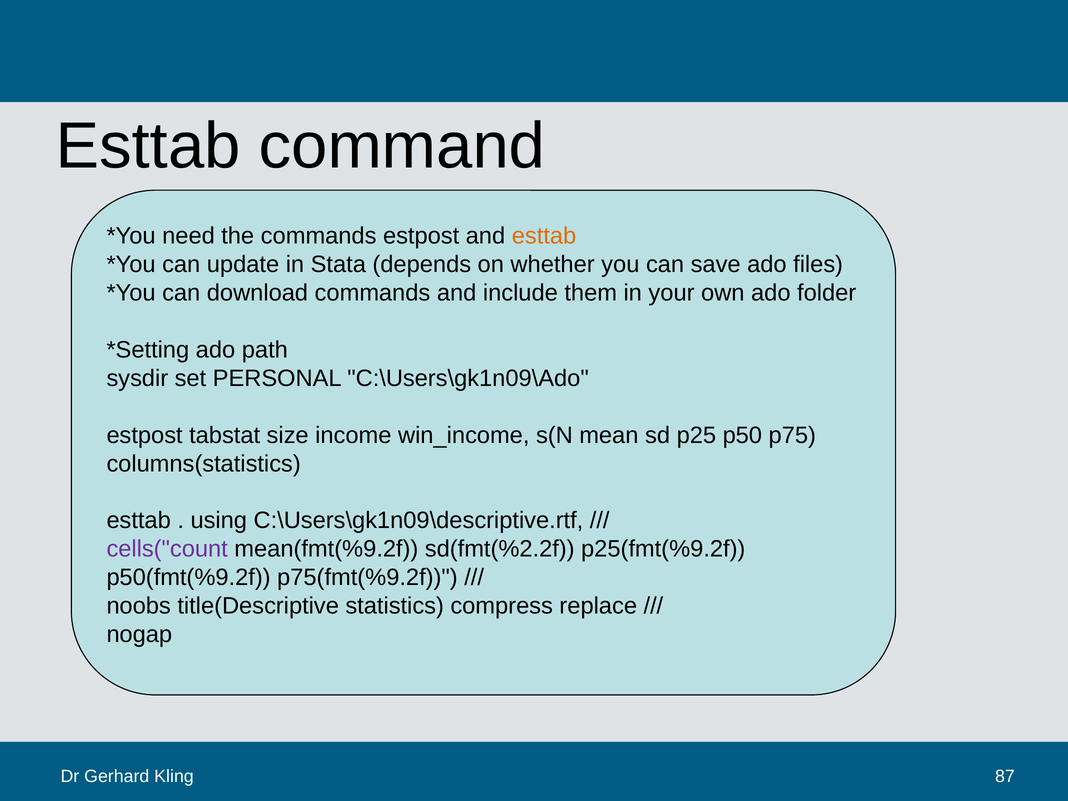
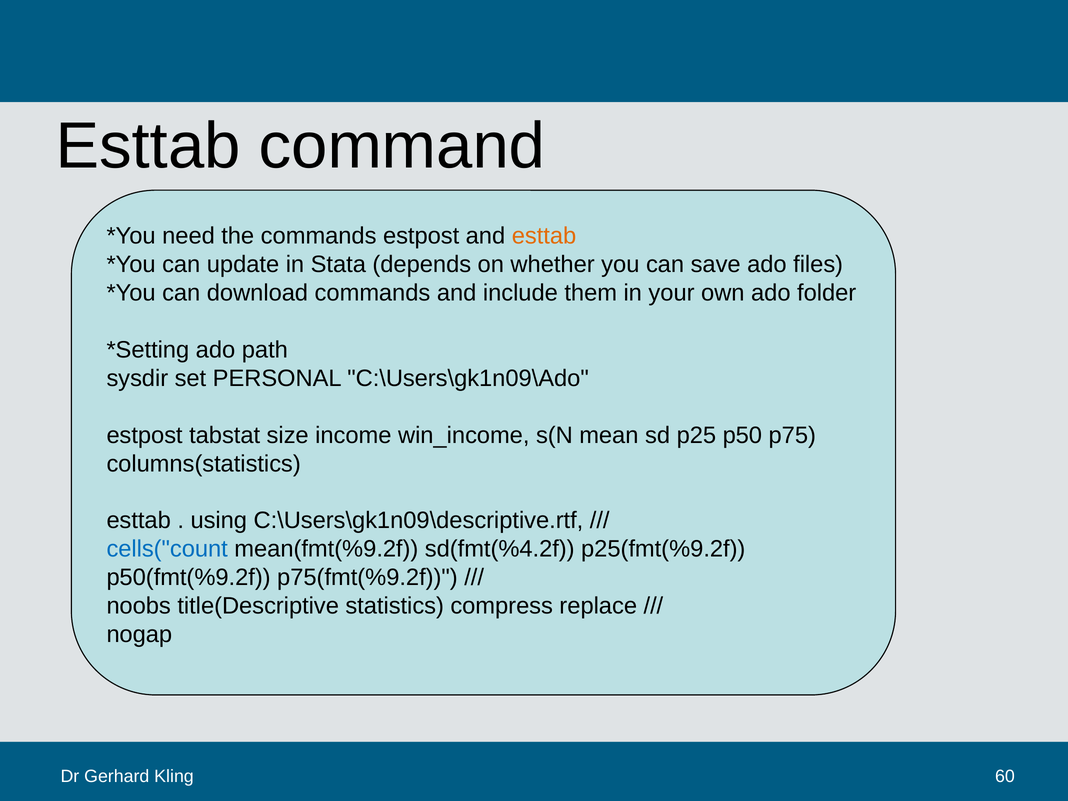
cells("count colour: purple -> blue
sd(fmt(%2.2f: sd(fmt(%2.2f -> sd(fmt(%4.2f
87: 87 -> 60
